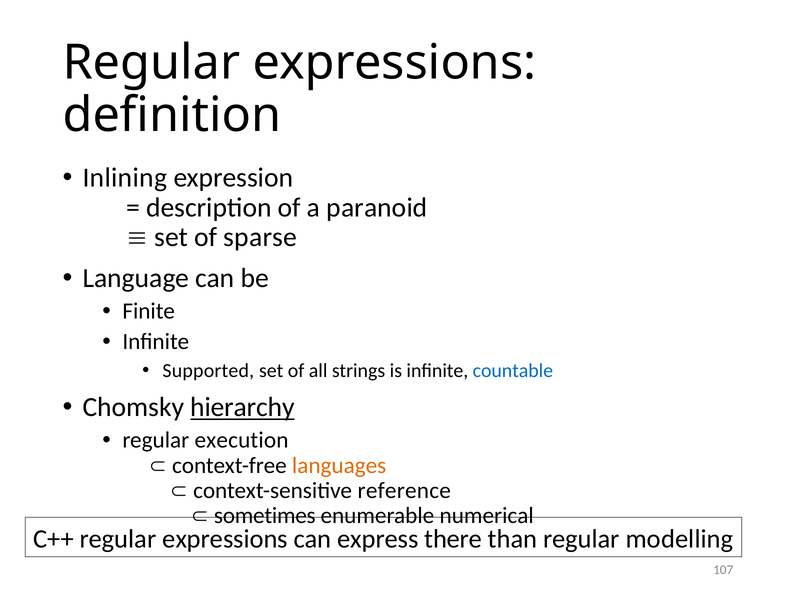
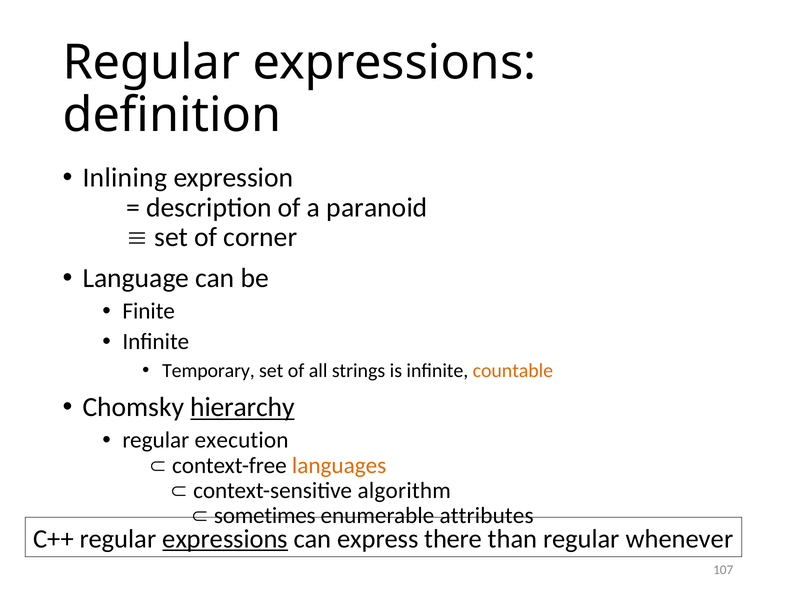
sparse: sparse -> corner
Supported: Supported -> Temporary
countable colour: blue -> orange
reference: reference -> algorithm
numerical: numerical -> attributes
expressions at (225, 539) underline: none -> present
modelling: modelling -> whenever
